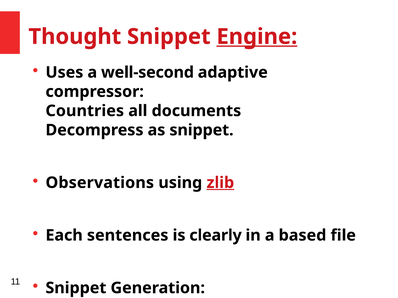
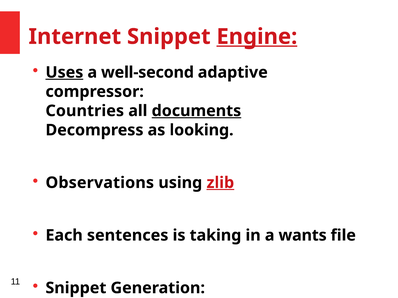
Thought: Thought -> Internet
Uses underline: none -> present
documents at (196, 111) underline: none -> present
as snippet: snippet -> looking
clearly: clearly -> taking
based: based -> wants
